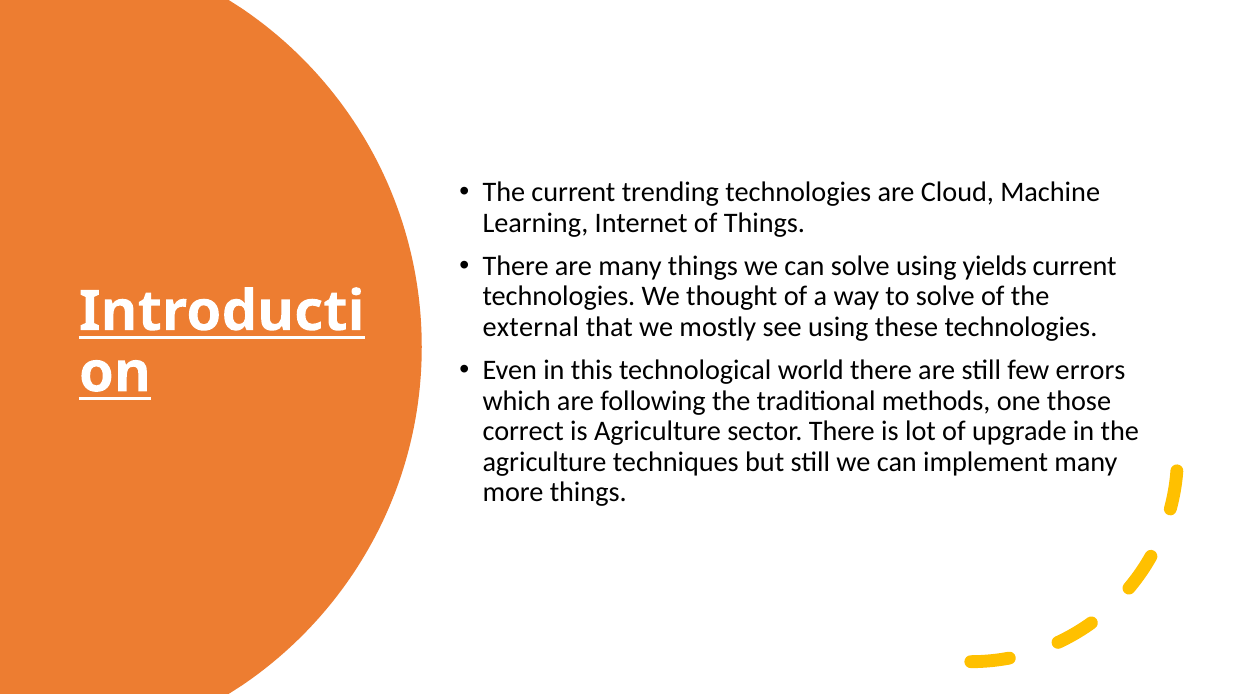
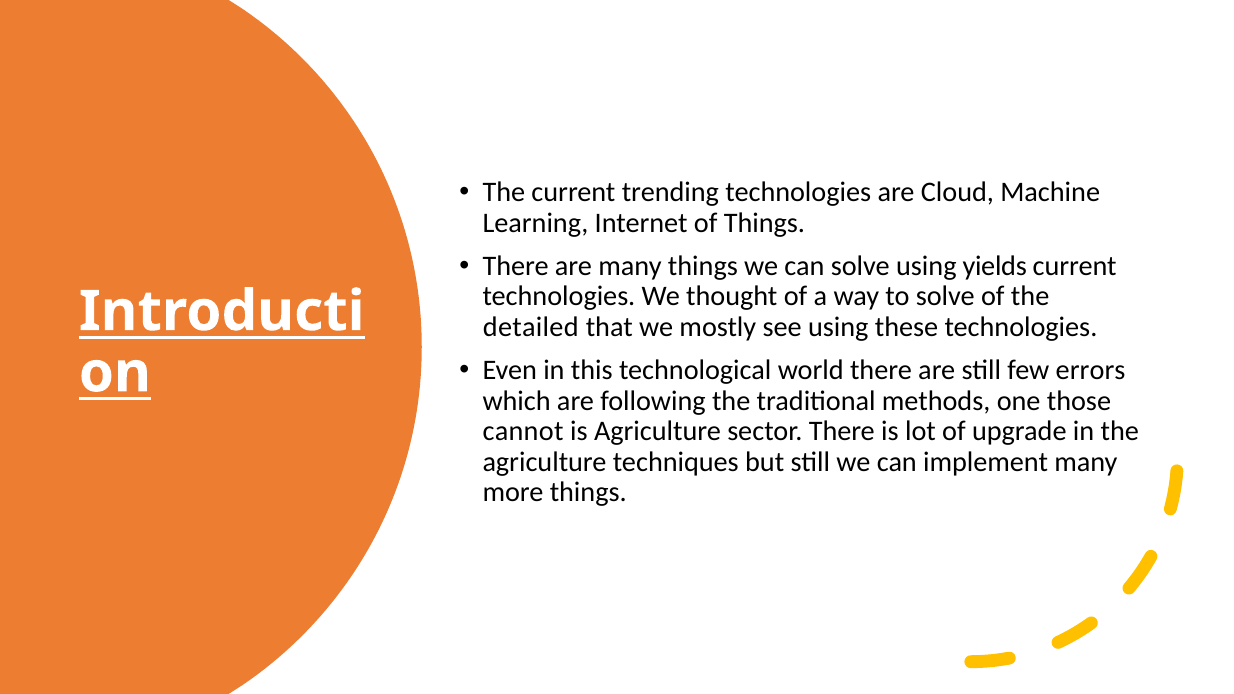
external: external -> detailed
correct: correct -> cannot
